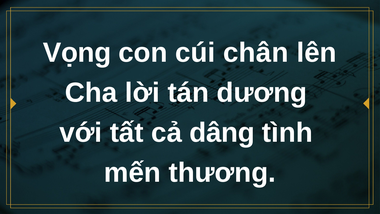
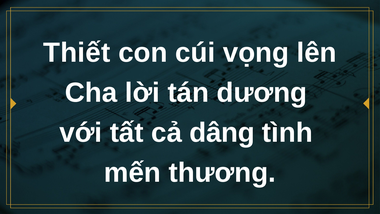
Vọng: Vọng -> Thiết
chân: chân -> vọng
